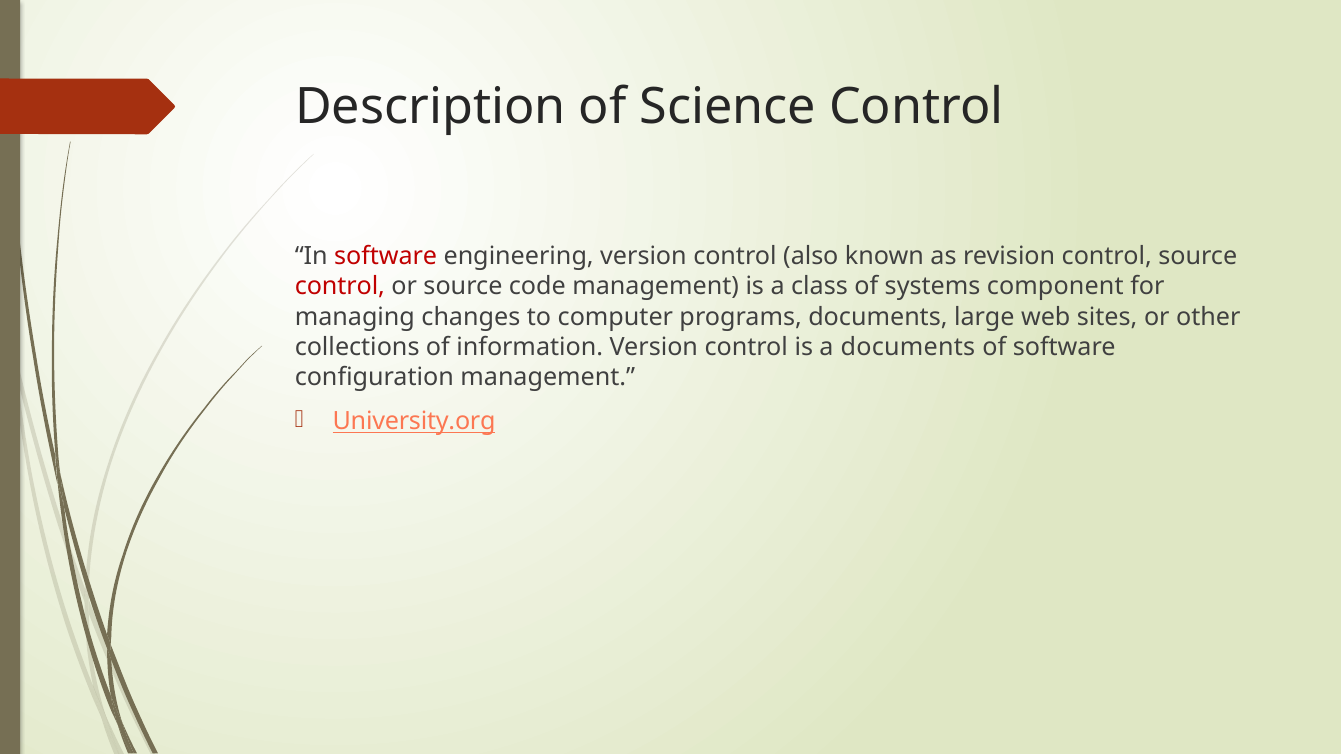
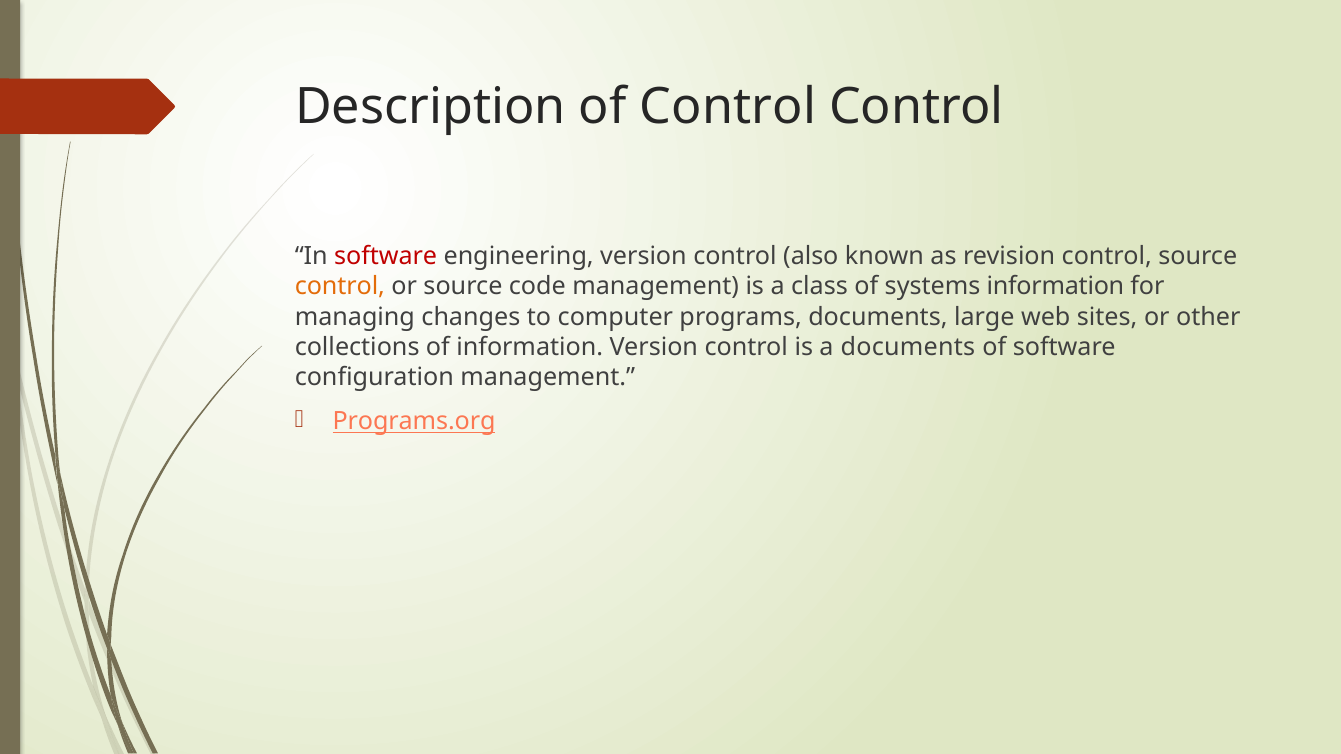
of Science: Science -> Control
control at (340, 287) colour: red -> orange
systems component: component -> information
University.org: University.org -> Programs.org
